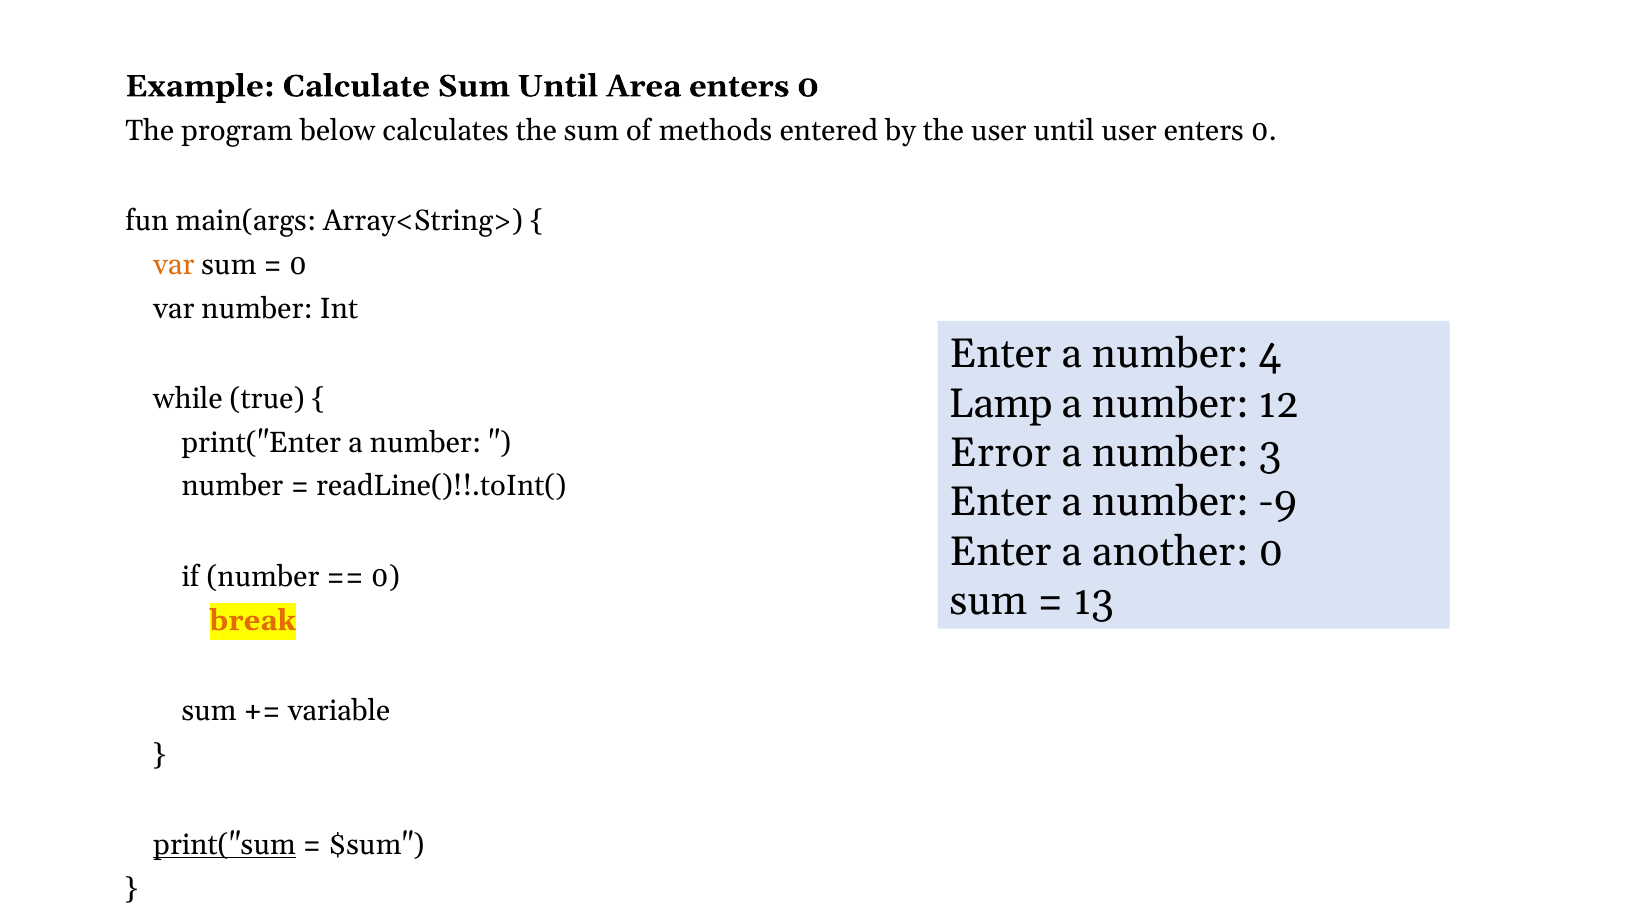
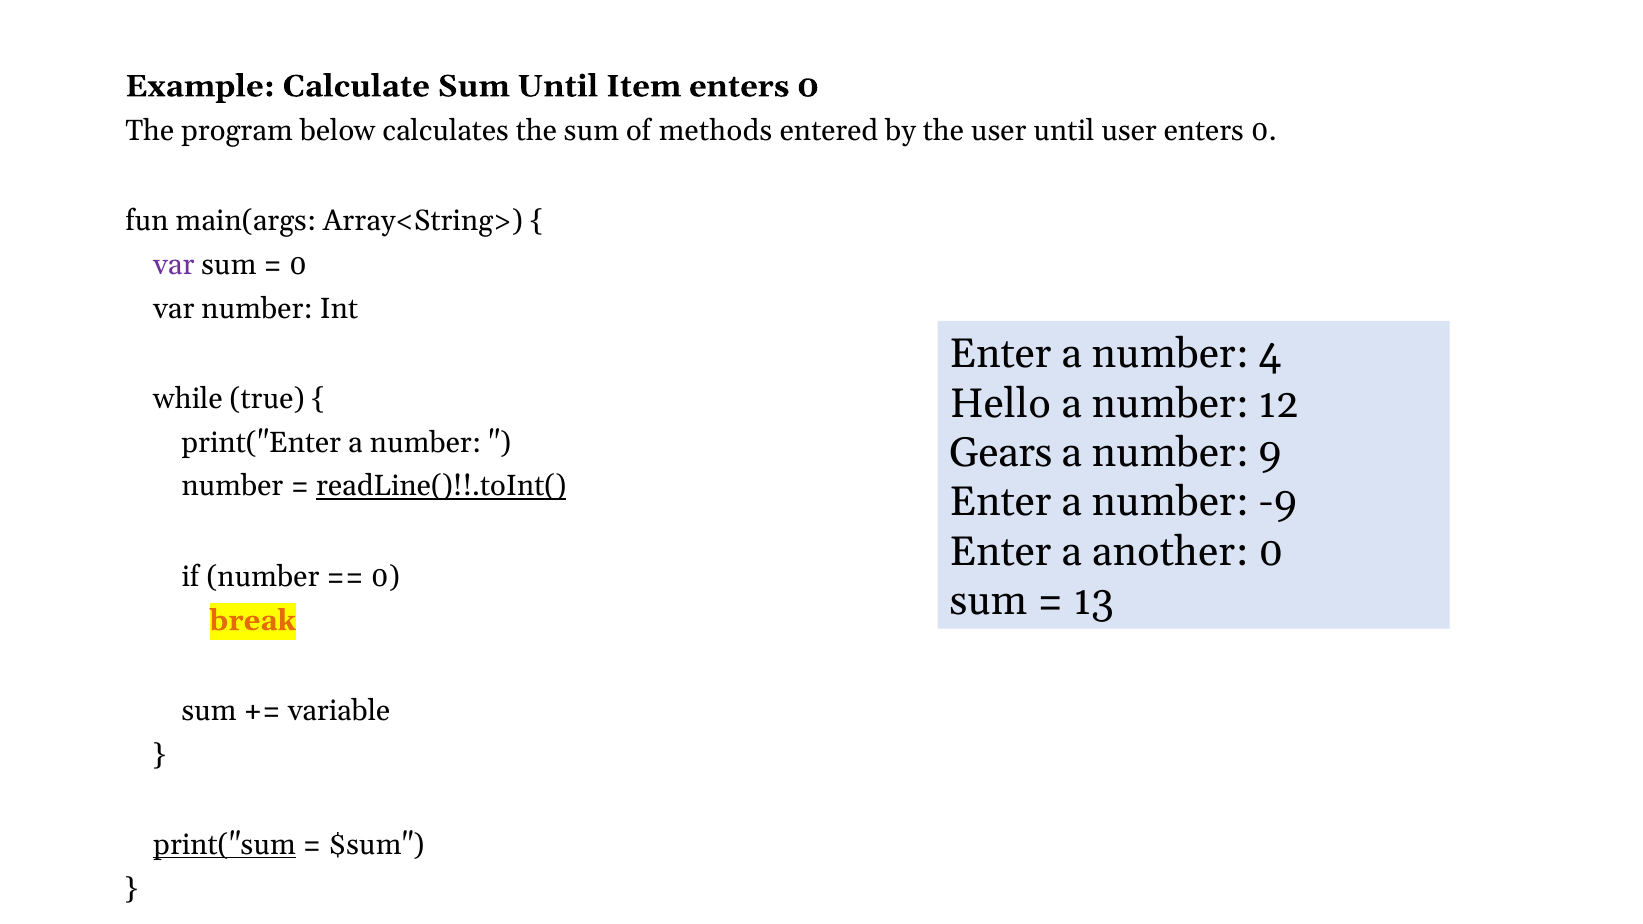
Area: Area -> Item
var at (174, 265) colour: orange -> purple
Lamp: Lamp -> Hello
Error: Error -> Gears
3: 3 -> 9
readLine()!!.toInt( underline: none -> present
